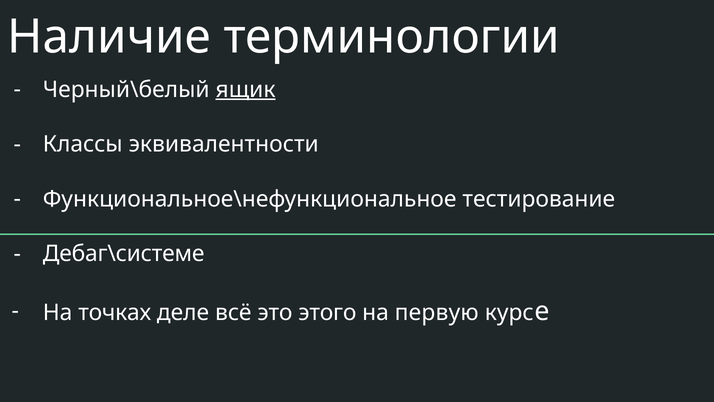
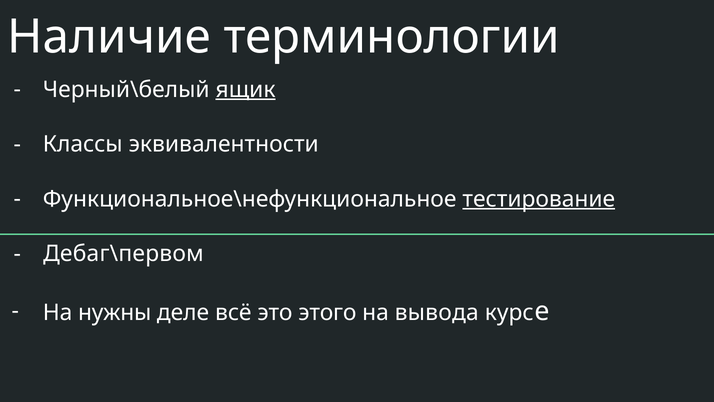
тестирование underline: none -> present
Дебаг\системе: Дебаг\системе -> Дебаг\первом
точках: точках -> нужны
первую: первую -> вывода
